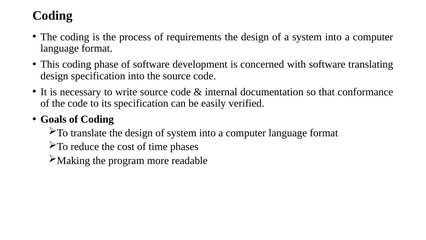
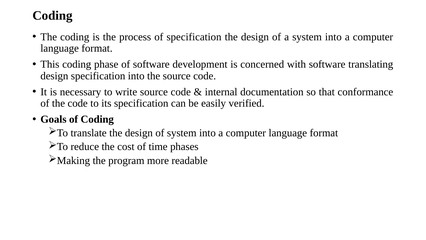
of requirements: requirements -> specification
